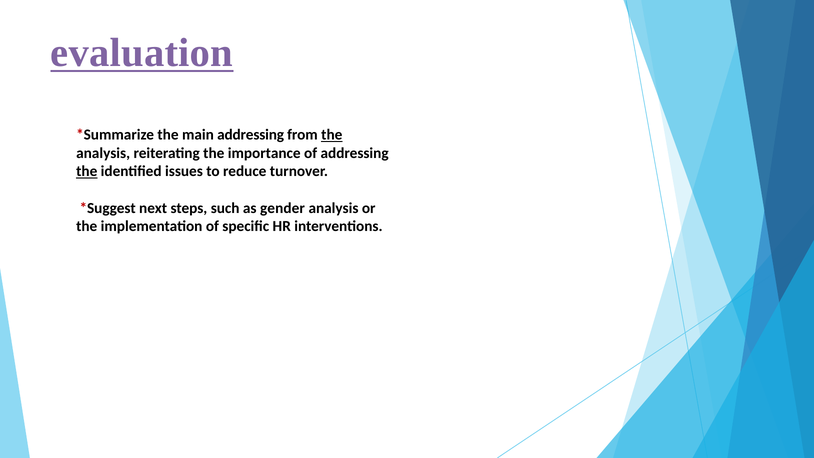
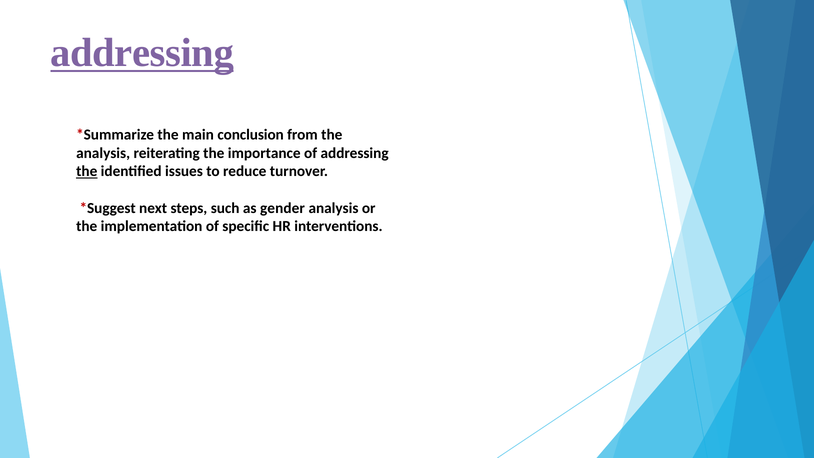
evaluation at (142, 53): evaluation -> addressing
main addressing: addressing -> conclusion
the at (332, 135) underline: present -> none
